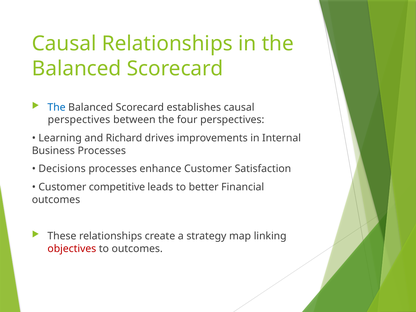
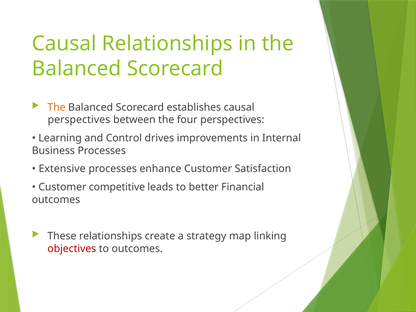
The at (57, 107) colour: blue -> orange
Richard: Richard -> Control
Decisions: Decisions -> Extensive
